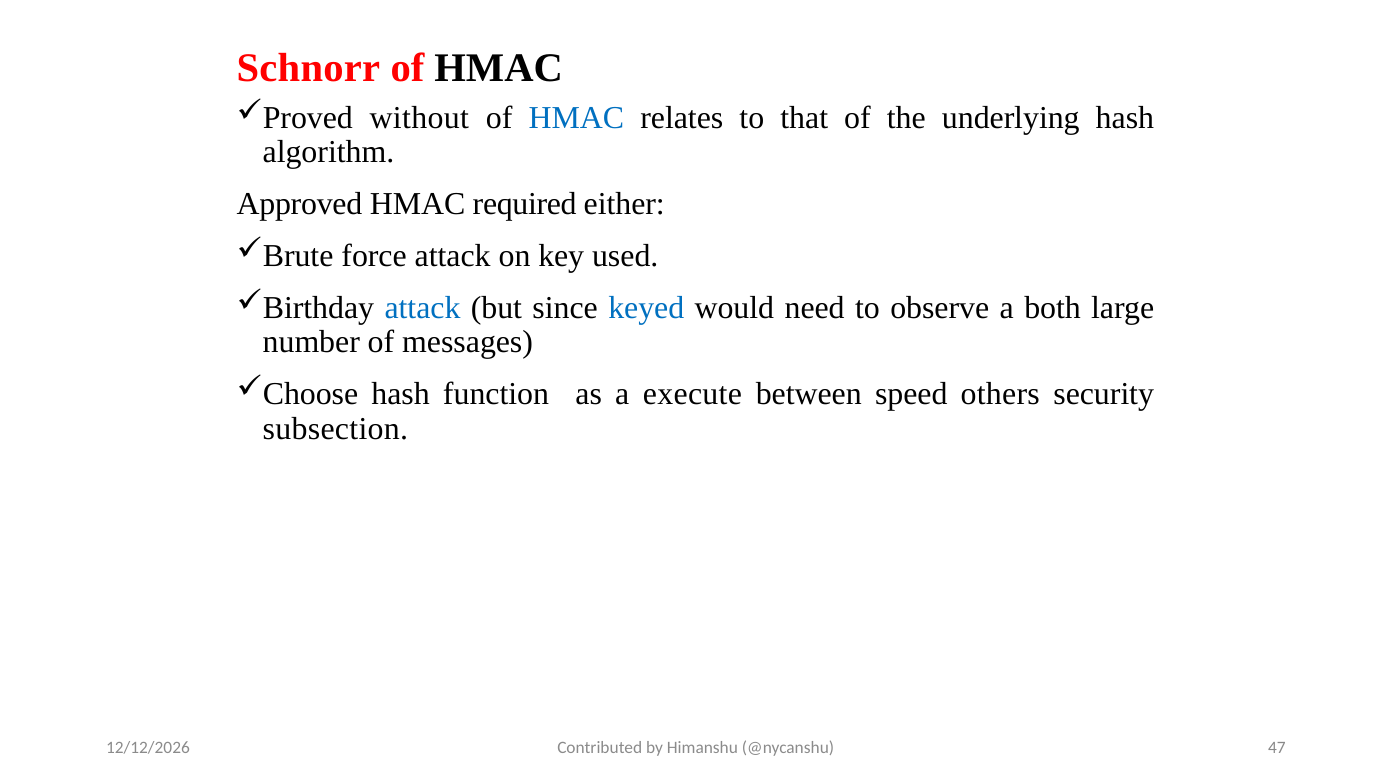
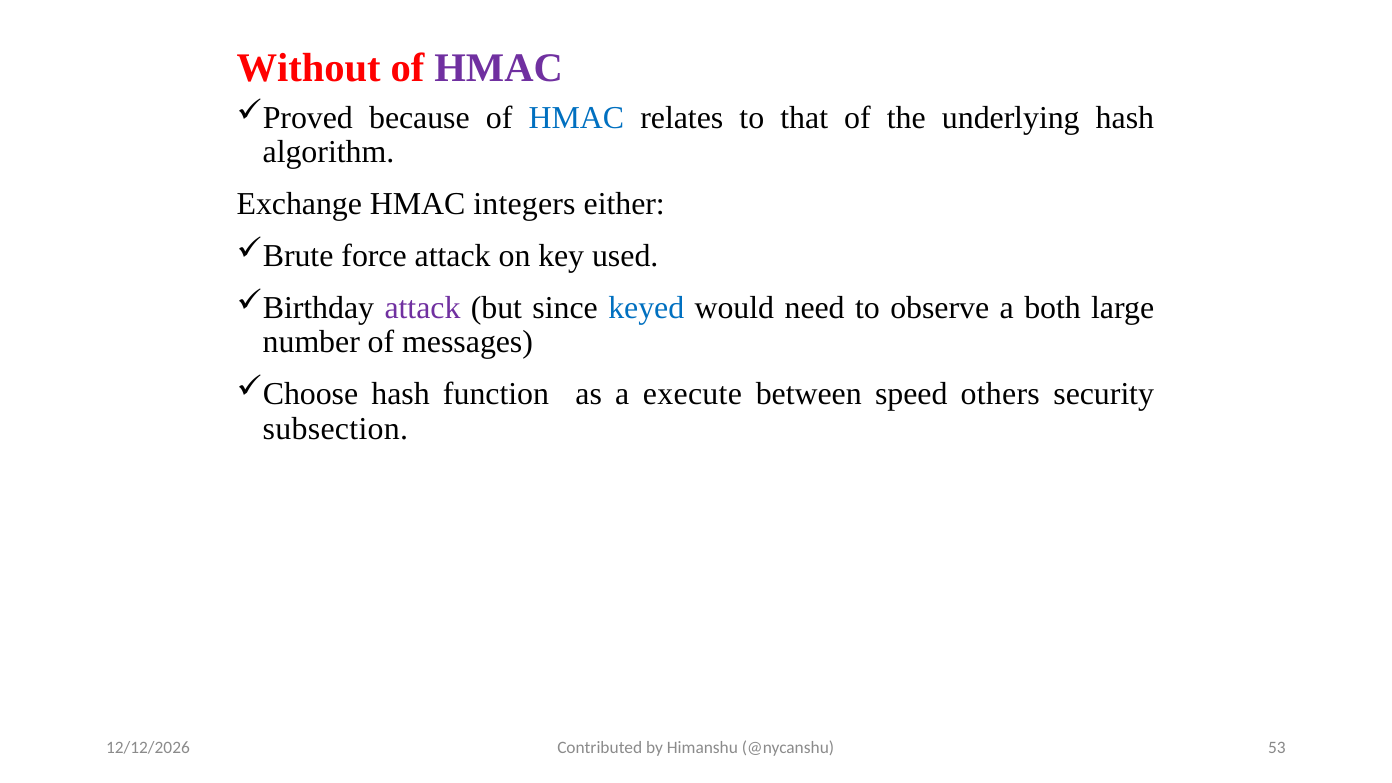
Schnorr: Schnorr -> Without
HMAC at (499, 68) colour: black -> purple
without: without -> because
Approved: Approved -> Exchange
required: required -> integers
attack at (423, 308) colour: blue -> purple
47: 47 -> 53
